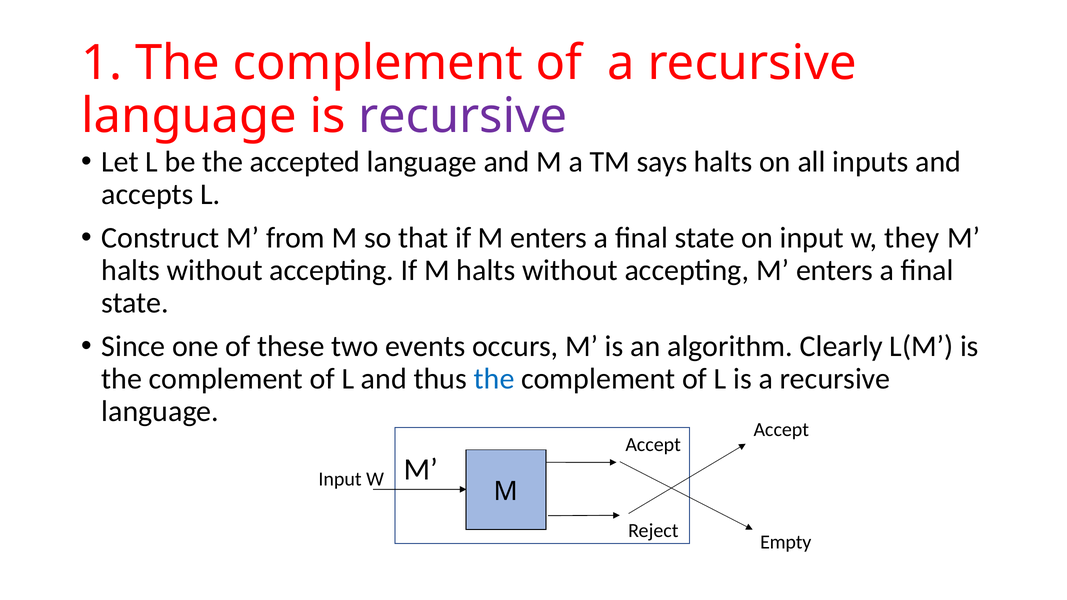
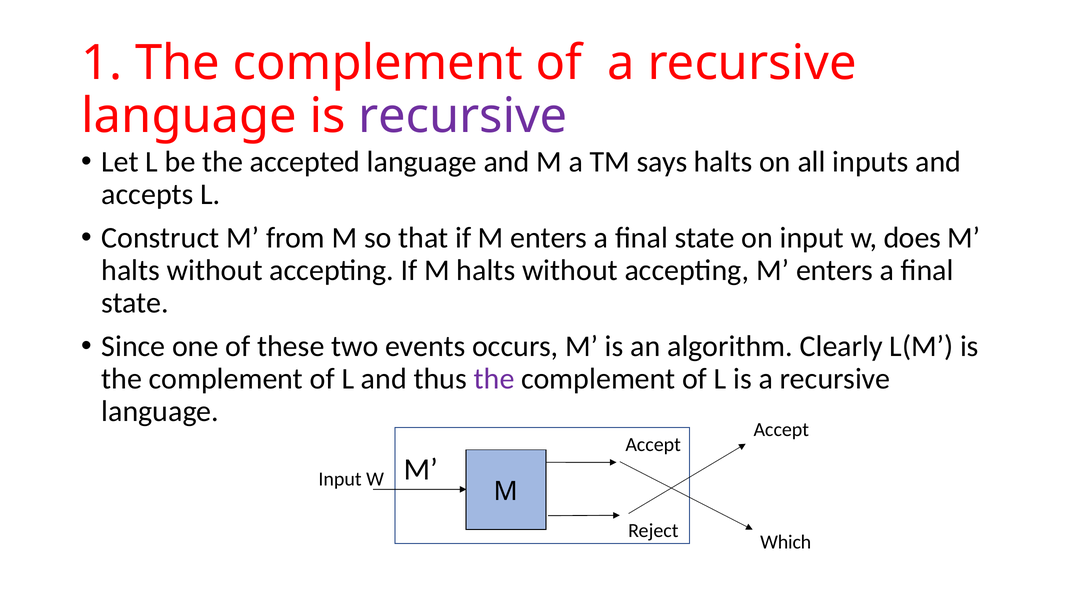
they: they -> does
the at (494, 379) colour: blue -> purple
Empty: Empty -> Which
